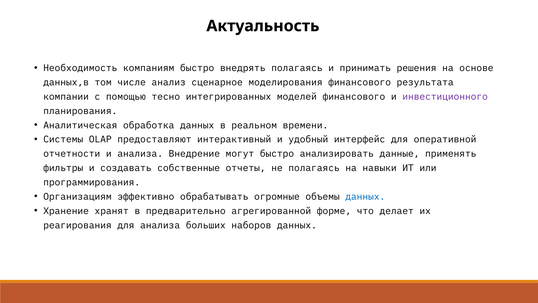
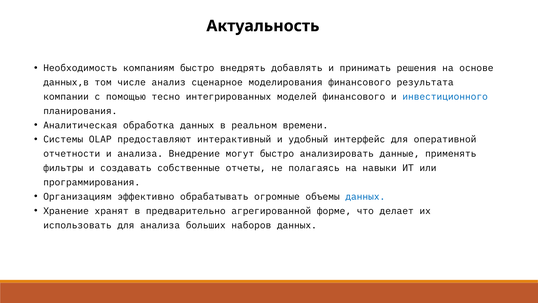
внедрять полагаясь: полагаясь -> добавлять
инвестиционного colour: purple -> blue
реагирования: реагирования -> использовать
